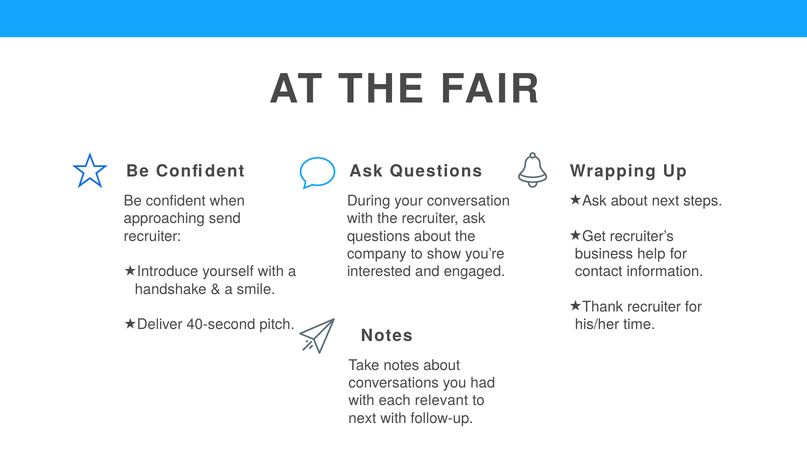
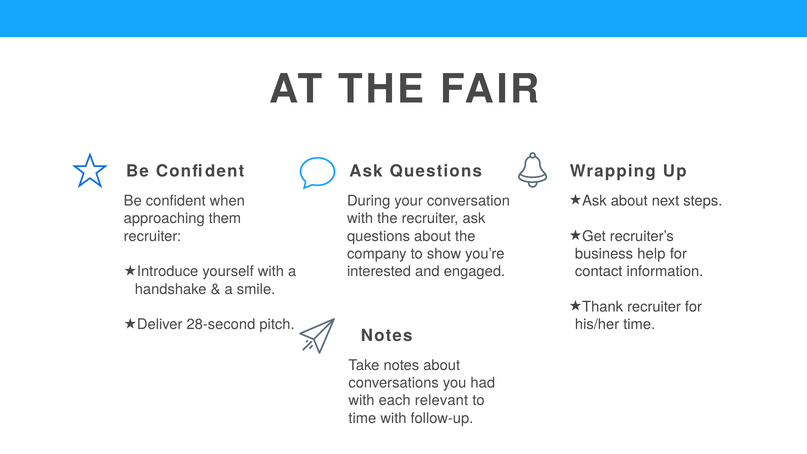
send: send -> them
40-second: 40-second -> 28-second
next at (362, 418): next -> time
